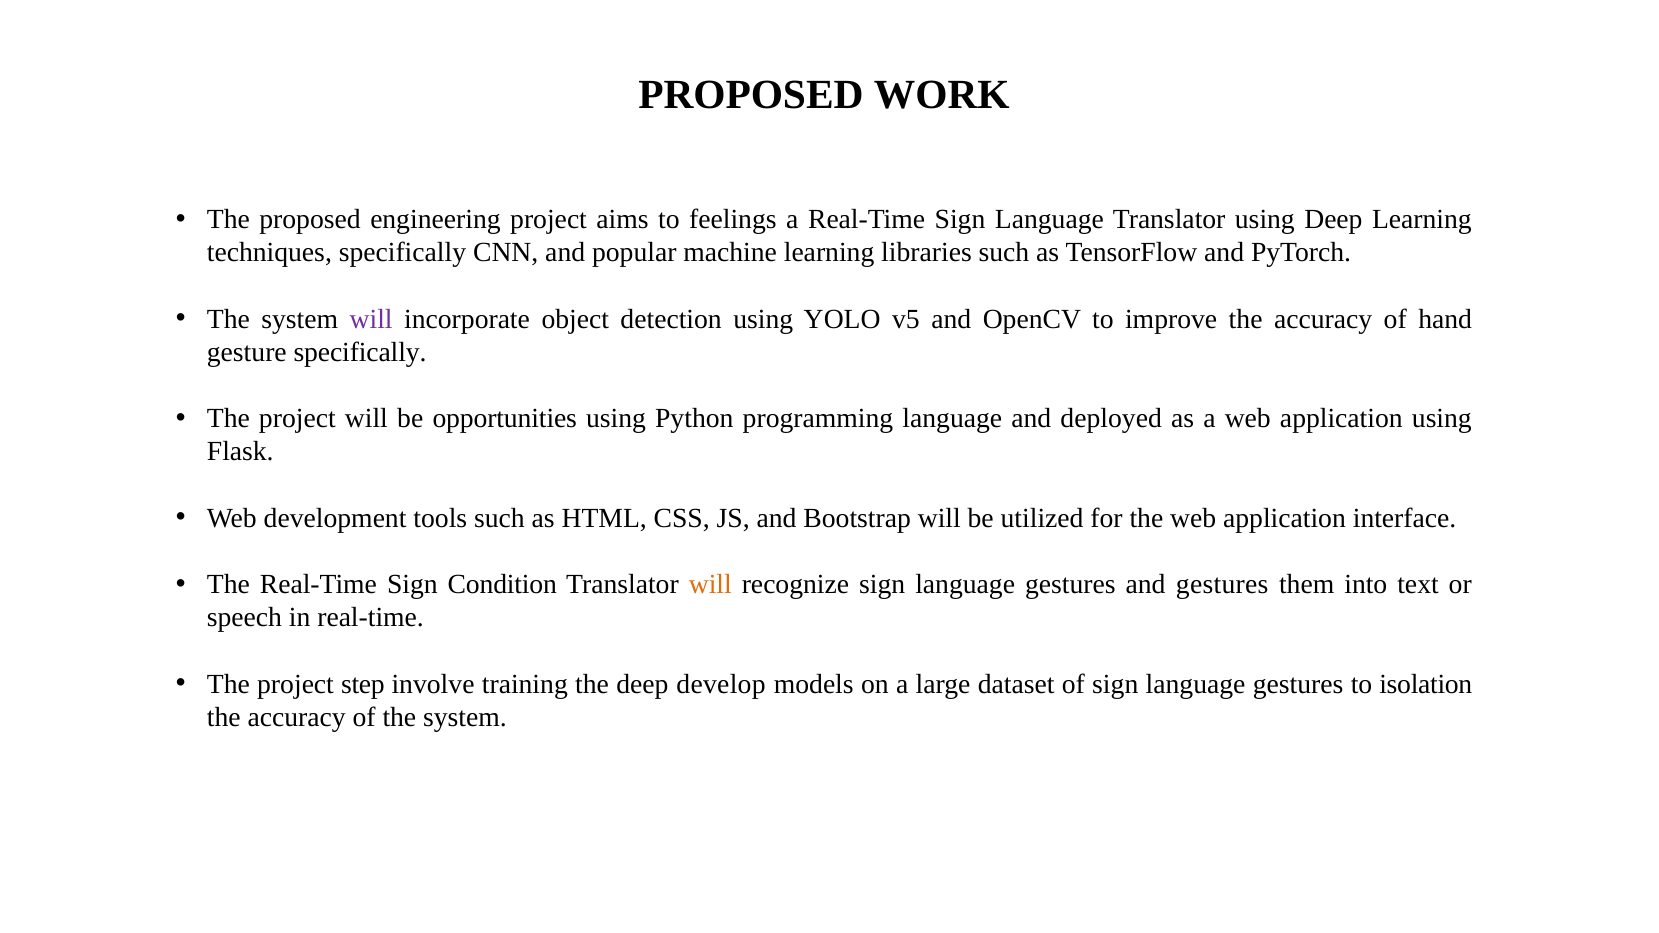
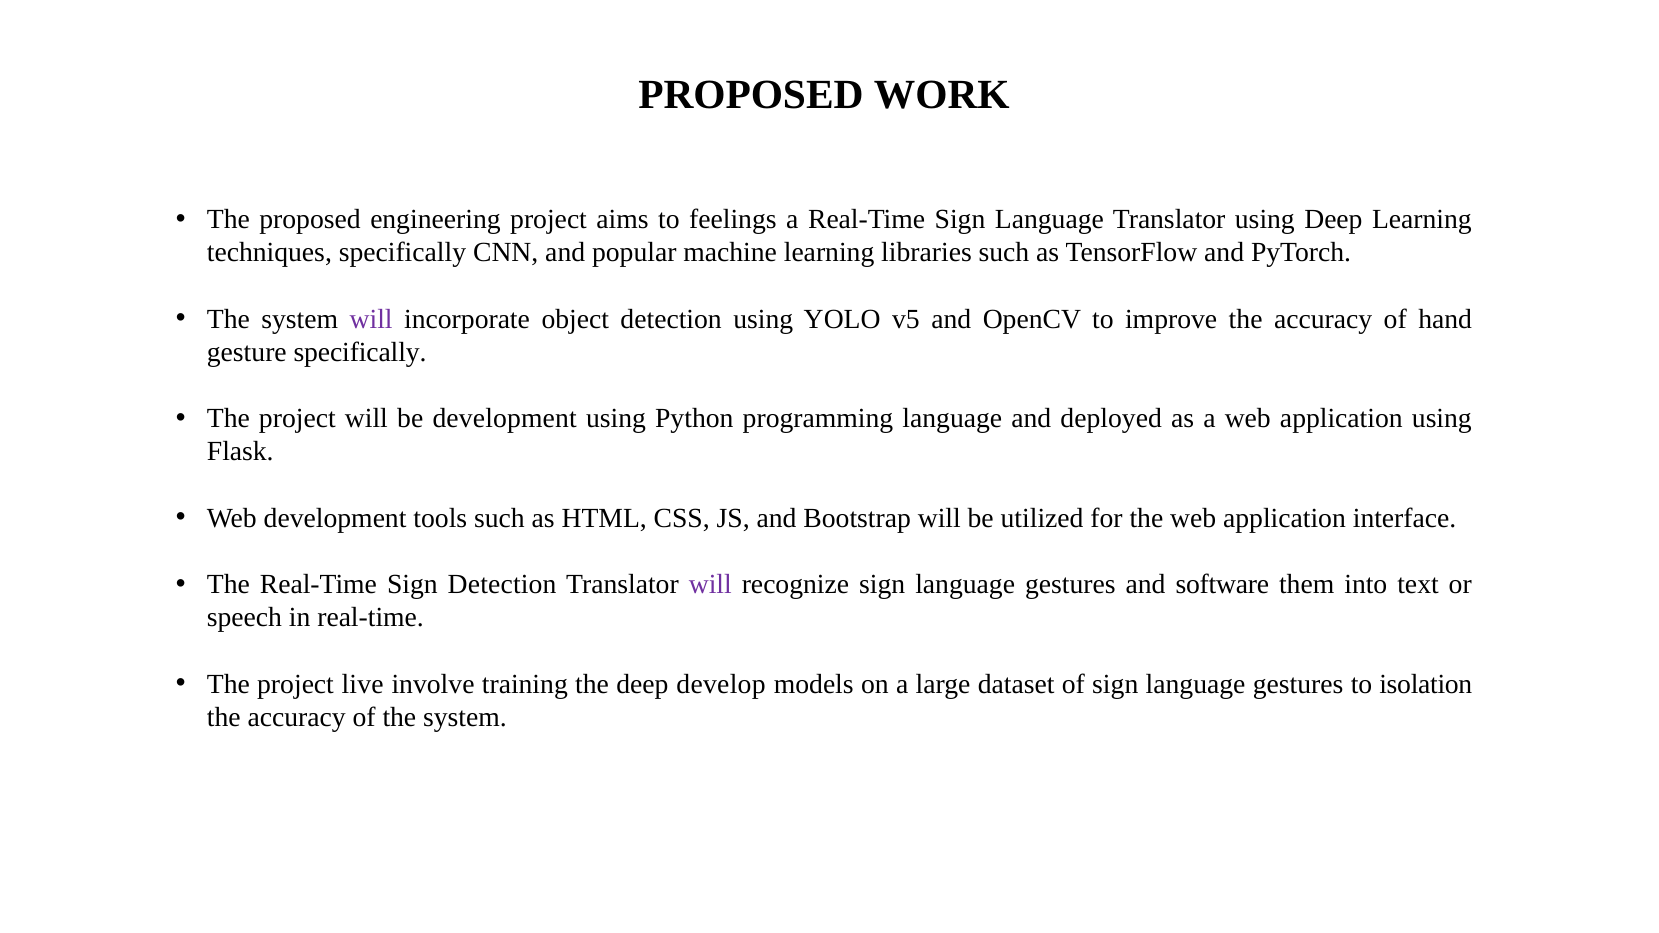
be opportunities: opportunities -> development
Sign Condition: Condition -> Detection
will at (710, 585) colour: orange -> purple
and gestures: gestures -> software
step: step -> live
